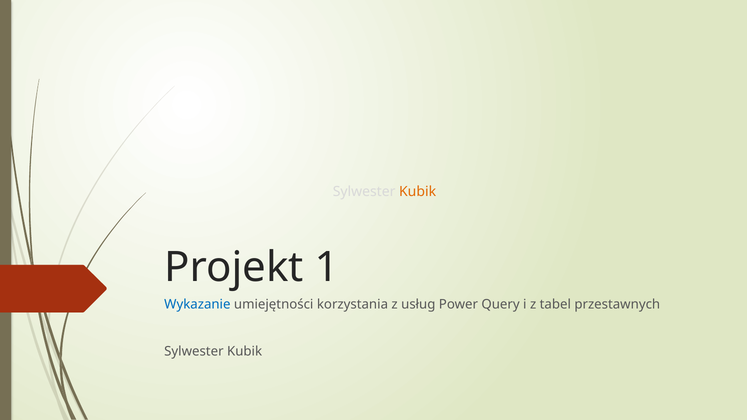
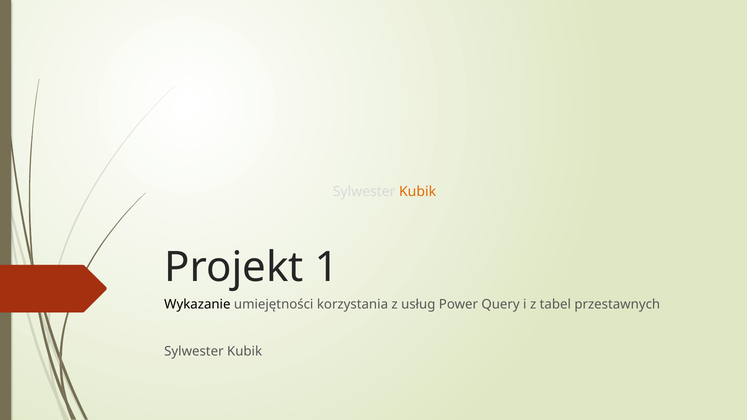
Wykazanie colour: blue -> black
